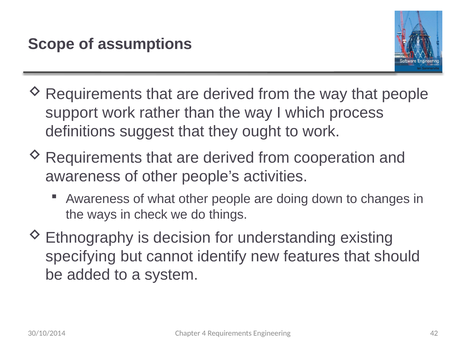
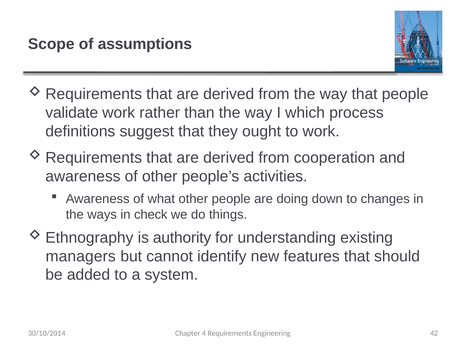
support: support -> validate
decision: decision -> authority
specifying: specifying -> managers
